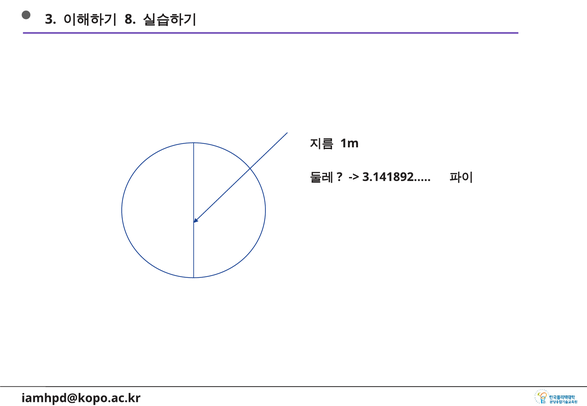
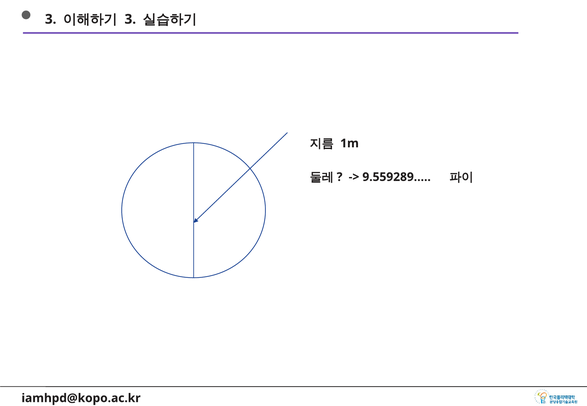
8 at (130, 19): 8 -> 3
3.141892…: 3.141892… -> 9.559289…
